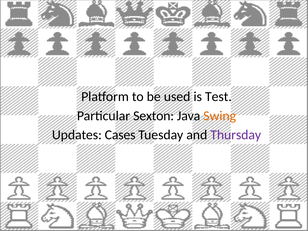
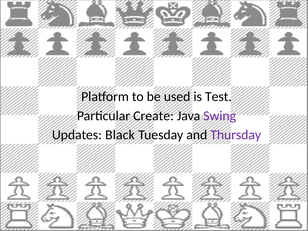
Sexton: Sexton -> Create
Swing colour: orange -> purple
Cases: Cases -> Black
